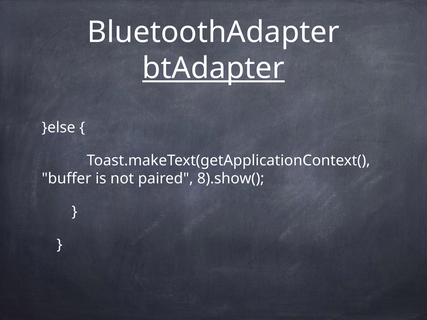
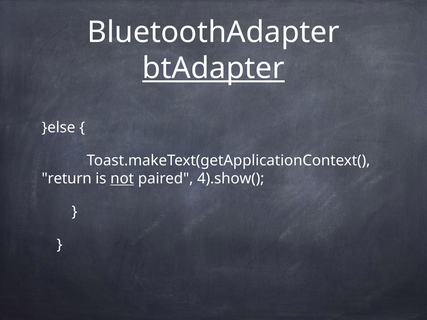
buffer: buffer -> return
not underline: none -> present
8).show(: 8).show( -> 4).show(
